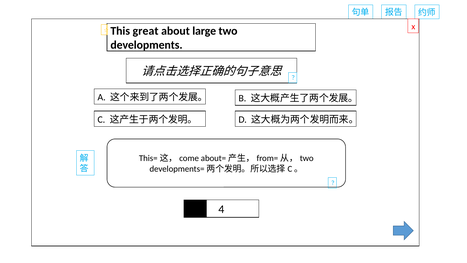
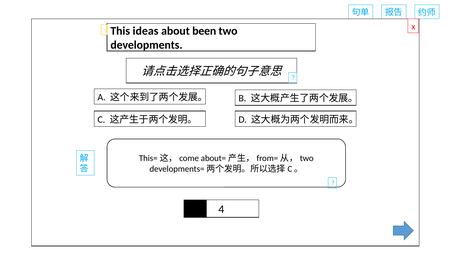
great: great -> ideas
large: large -> been
